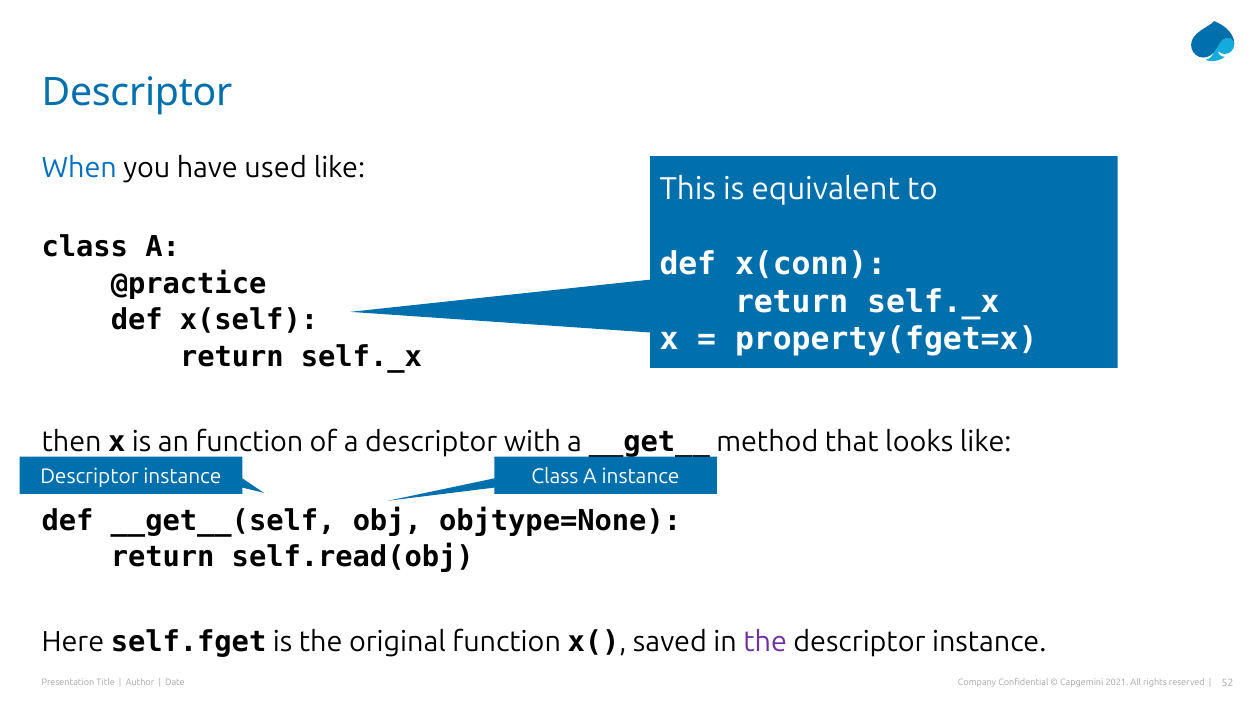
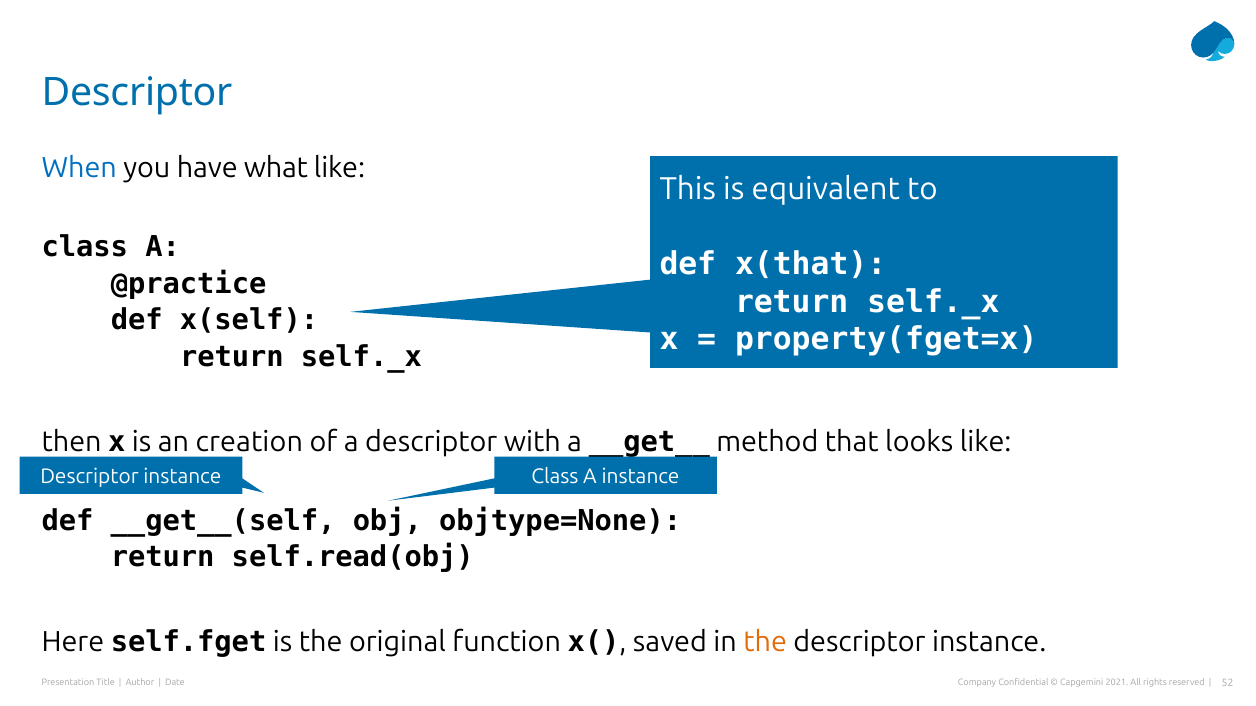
used: used -> what
x(conn: x(conn -> x(that
an function: function -> creation
the at (765, 643) colour: purple -> orange
